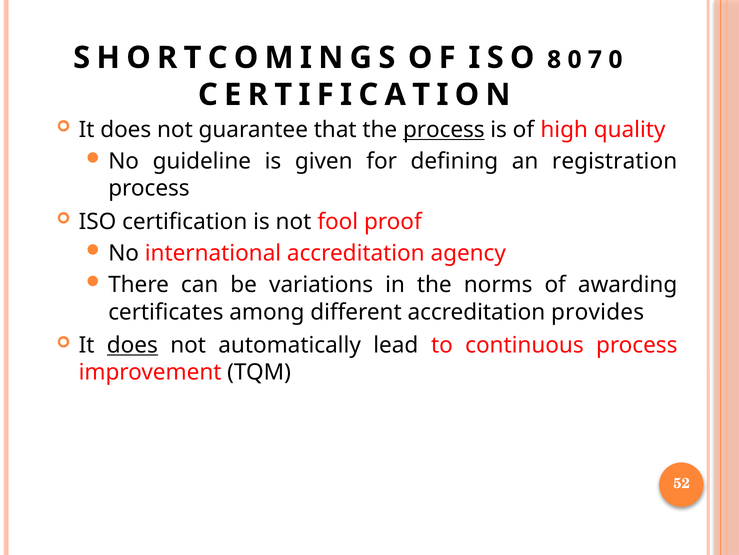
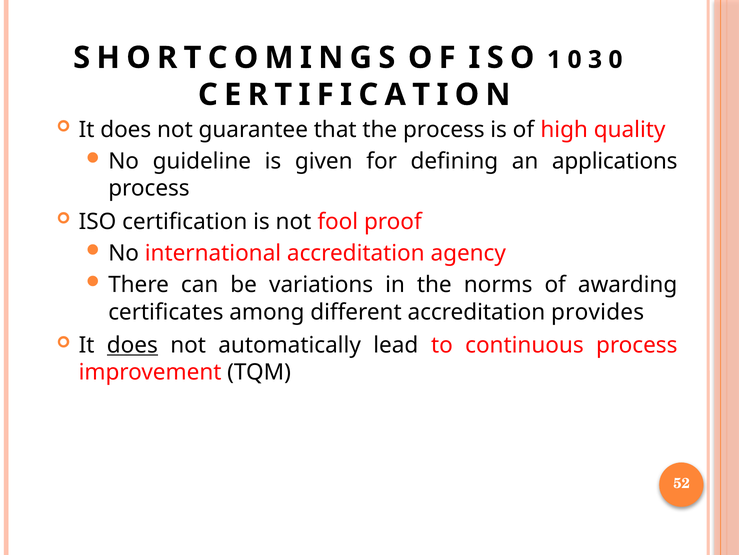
8: 8 -> 1
7: 7 -> 3
process at (444, 130) underline: present -> none
registration: registration -> applications
